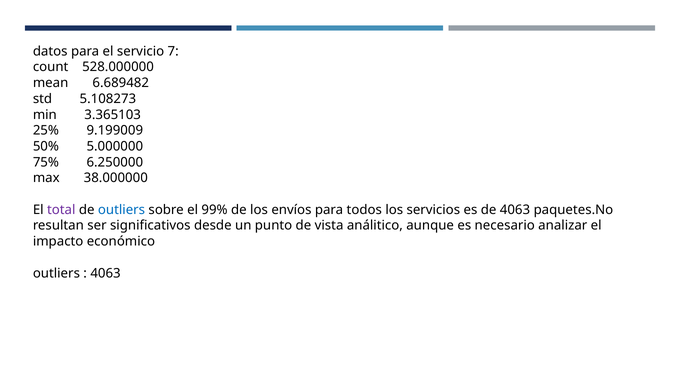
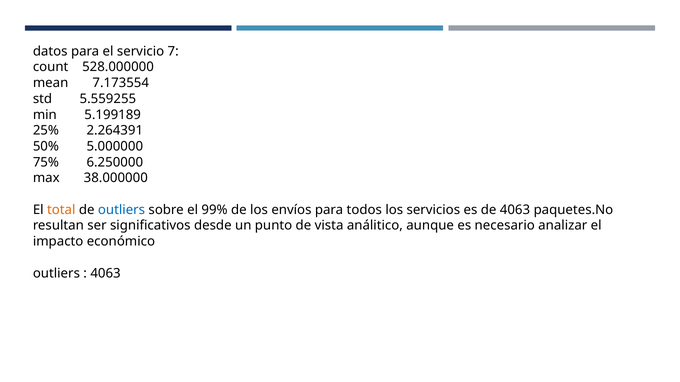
6.689482: 6.689482 -> 7.173554
5.108273: 5.108273 -> 5.559255
3.365103: 3.365103 -> 5.199189
9.199009: 9.199009 -> 2.264391
total colour: purple -> orange
